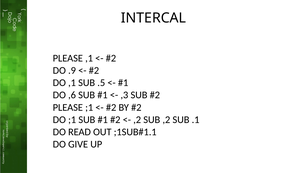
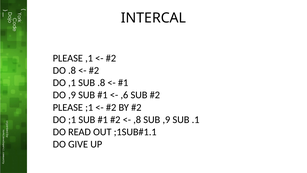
DO .9: .9 -> .8
SUB .5: .5 -> .8
DO ,6: ,6 -> ,9
,3: ,3 -> ,6
,2 at (137, 120): ,2 -> ,8
SUB ,2: ,2 -> ,9
